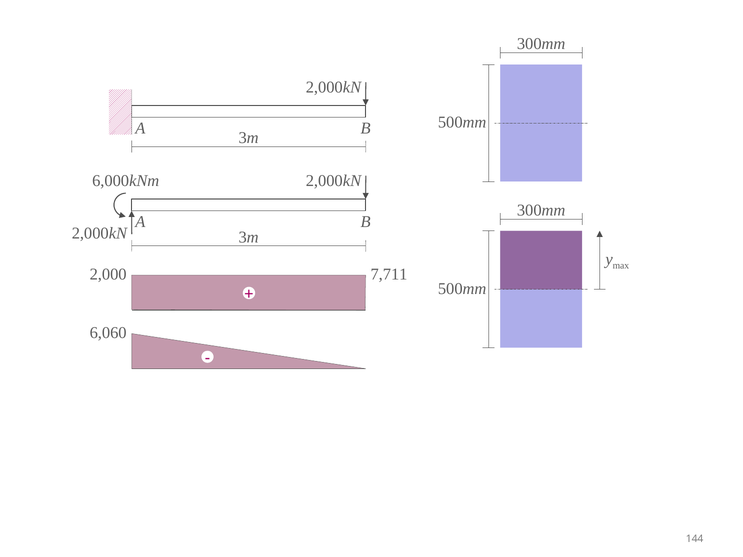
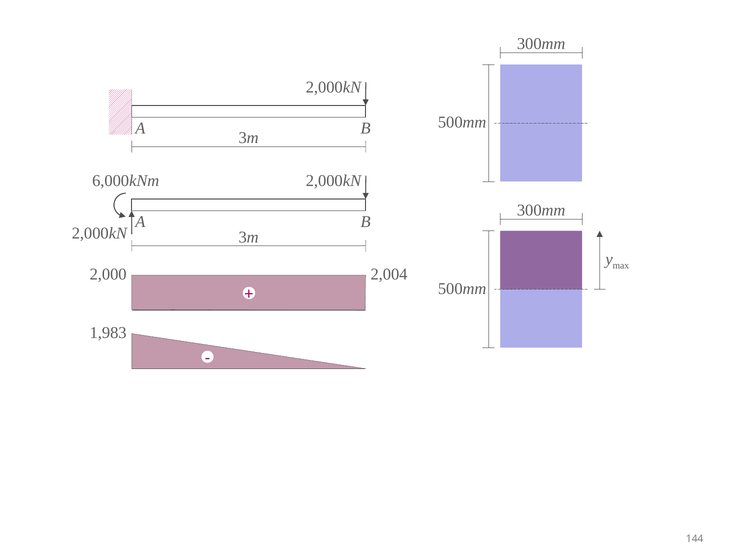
7,711: 7,711 -> 2,004
6,060: 6,060 -> 1,983
